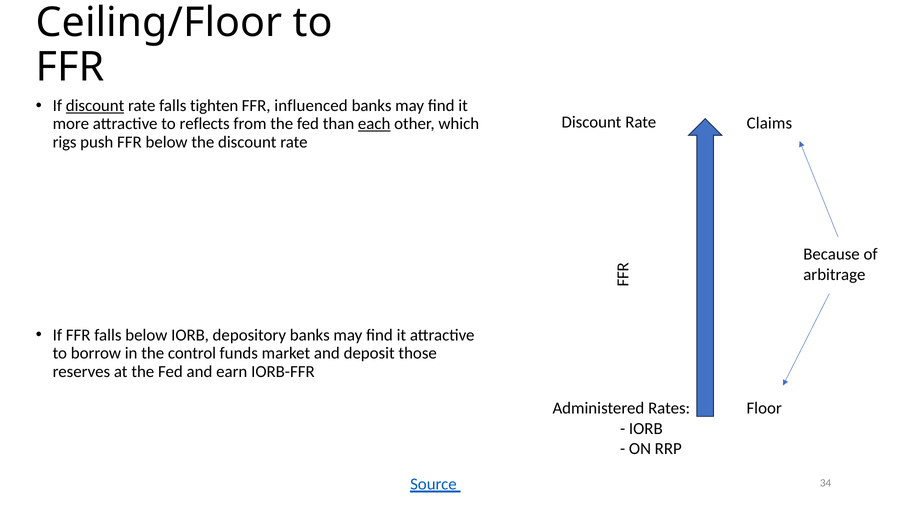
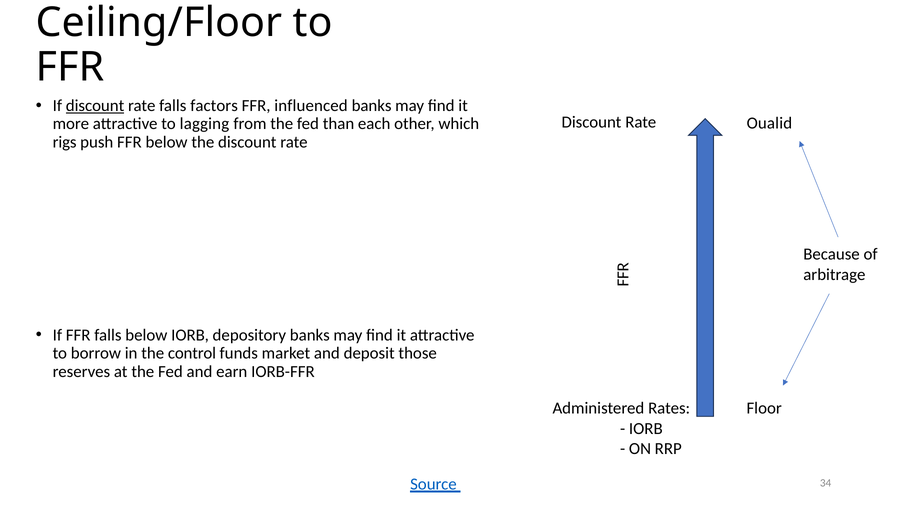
tighten: tighten -> factors
Claims: Claims -> Oualid
reflects: reflects -> lagging
each underline: present -> none
